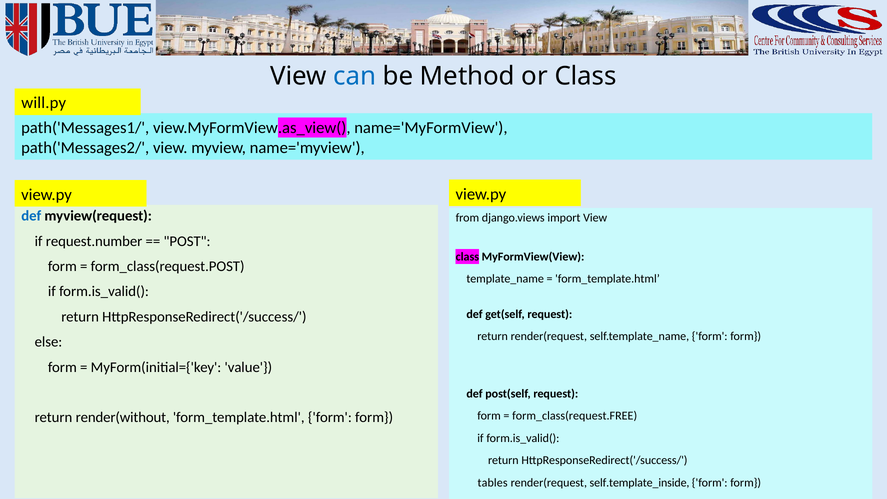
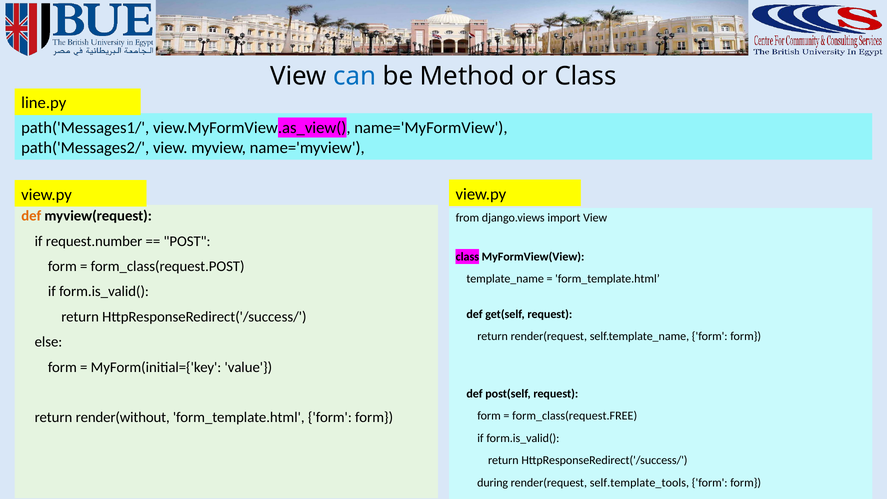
will.py: will.py -> line.py
def at (31, 216) colour: blue -> orange
tables: tables -> during
self.template_inside: self.template_inside -> self.template_tools
